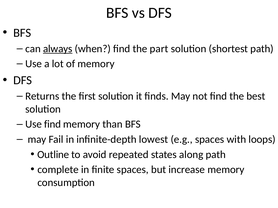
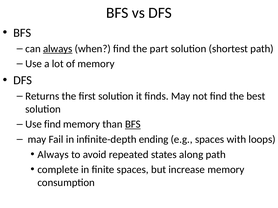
BFS at (133, 125) underline: none -> present
lowest: lowest -> ending
Outline at (53, 155): Outline -> Always
